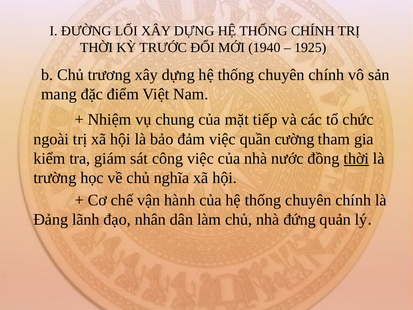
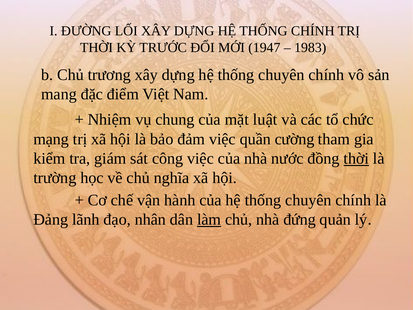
1940: 1940 -> 1947
1925: 1925 -> 1983
tiếp: tiếp -> luật
ngoài: ngoài -> mạng
làm underline: none -> present
